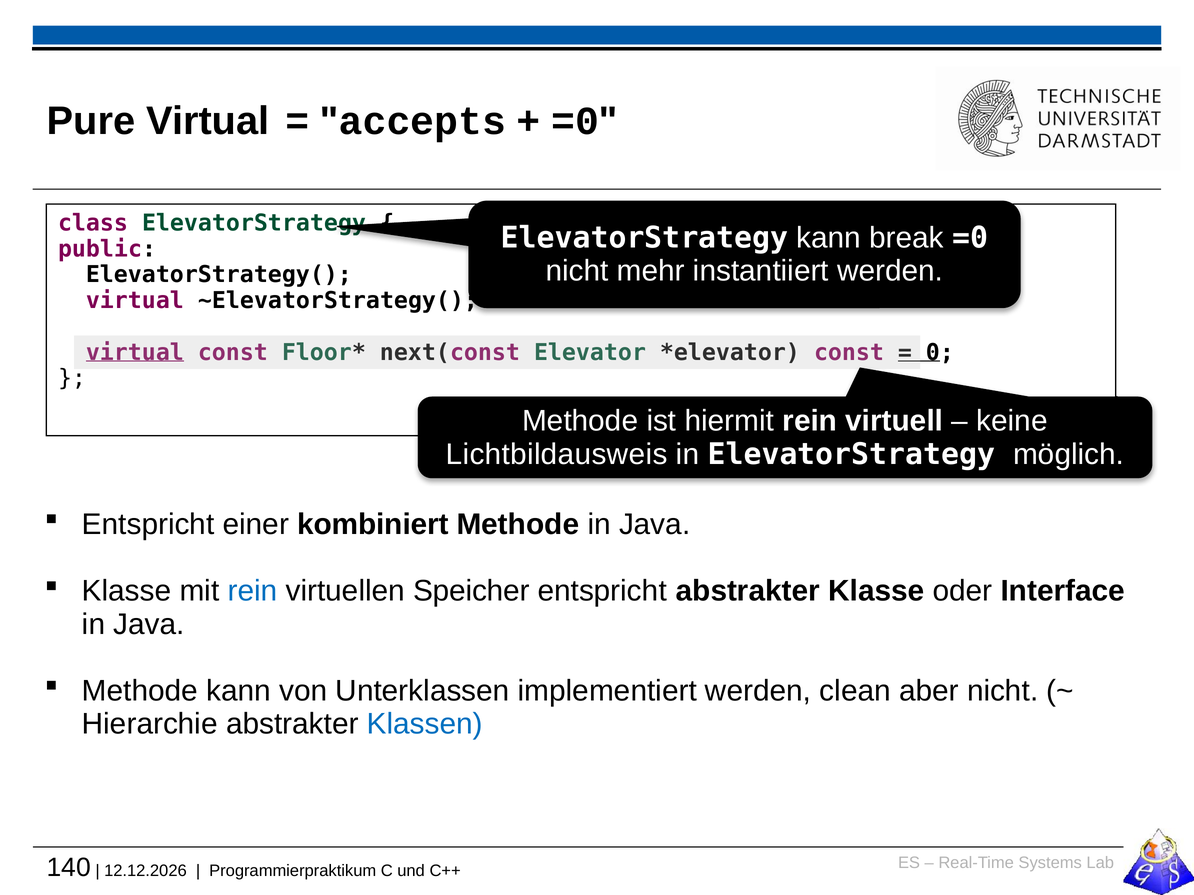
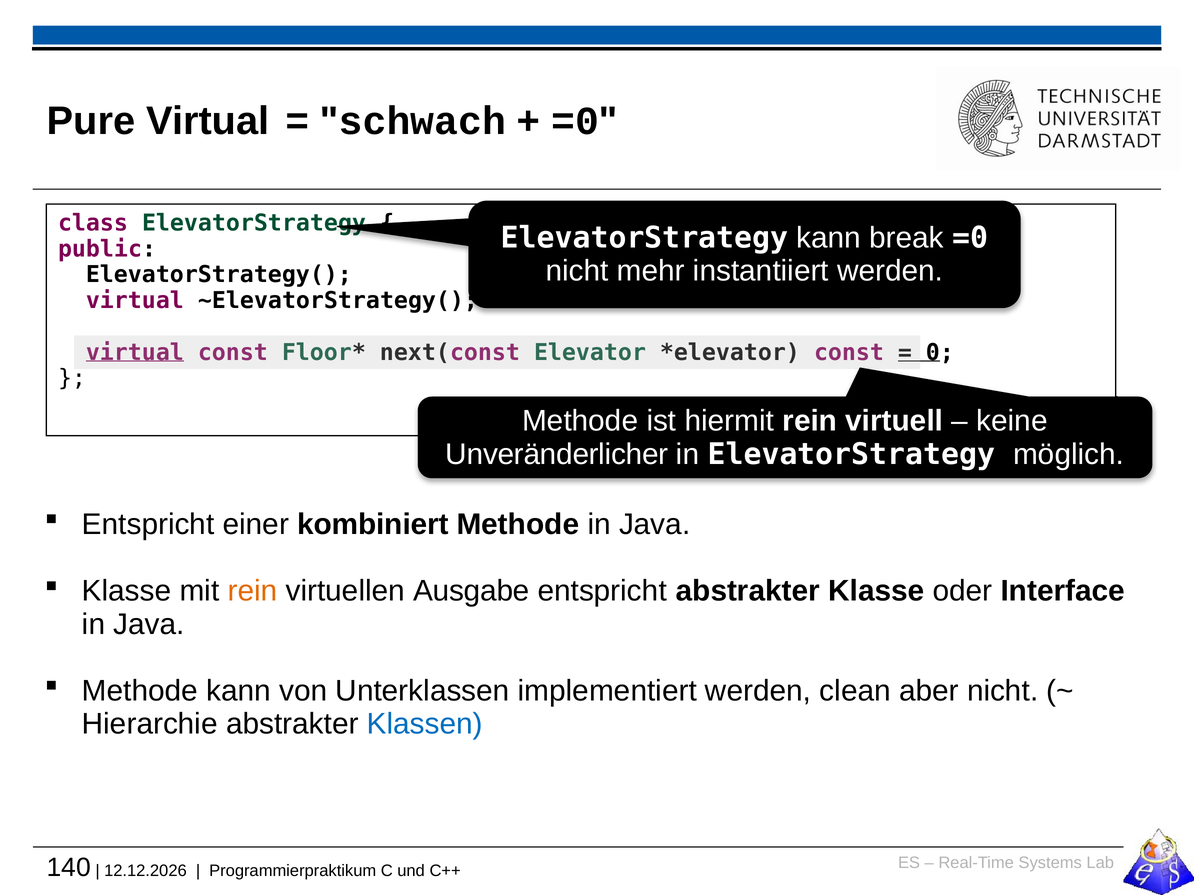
accepts: accepts -> schwach
Lichtbildausweis: Lichtbildausweis -> Unveränderlicher
rein at (253, 591) colour: blue -> orange
Speicher: Speicher -> Ausgabe
